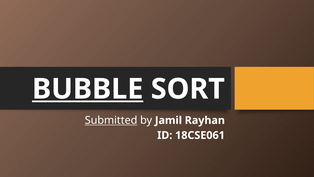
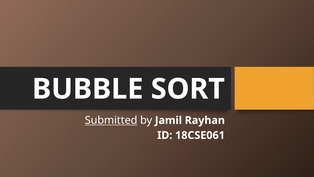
BUBBLE underline: present -> none
